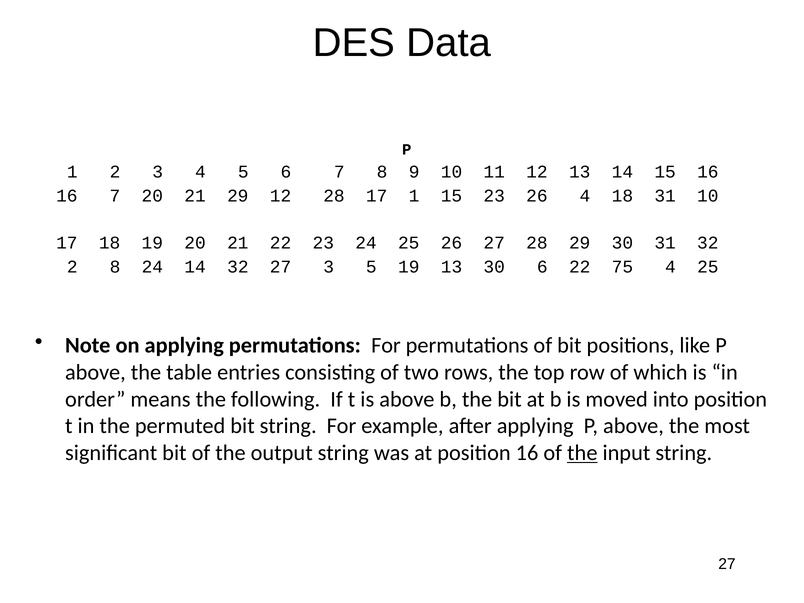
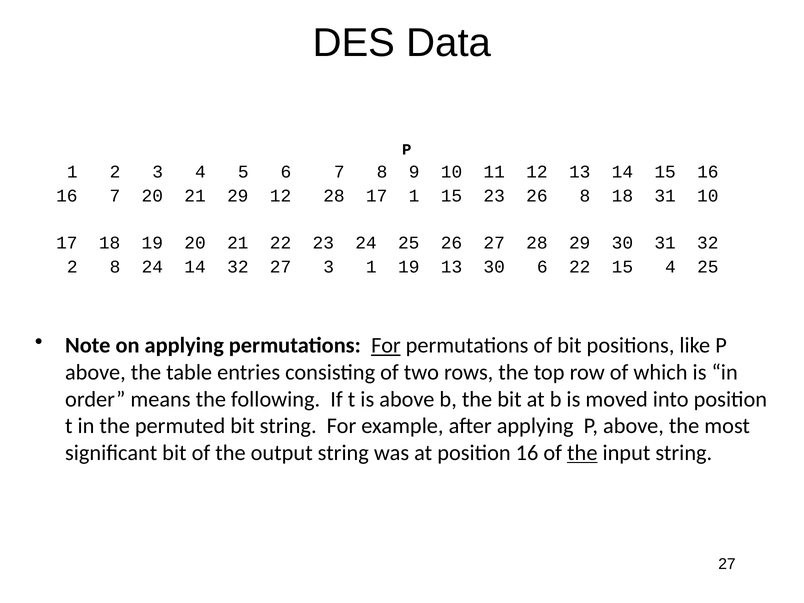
26 4: 4 -> 8
3 5: 5 -> 1
22 75: 75 -> 15
For at (386, 346) underline: none -> present
